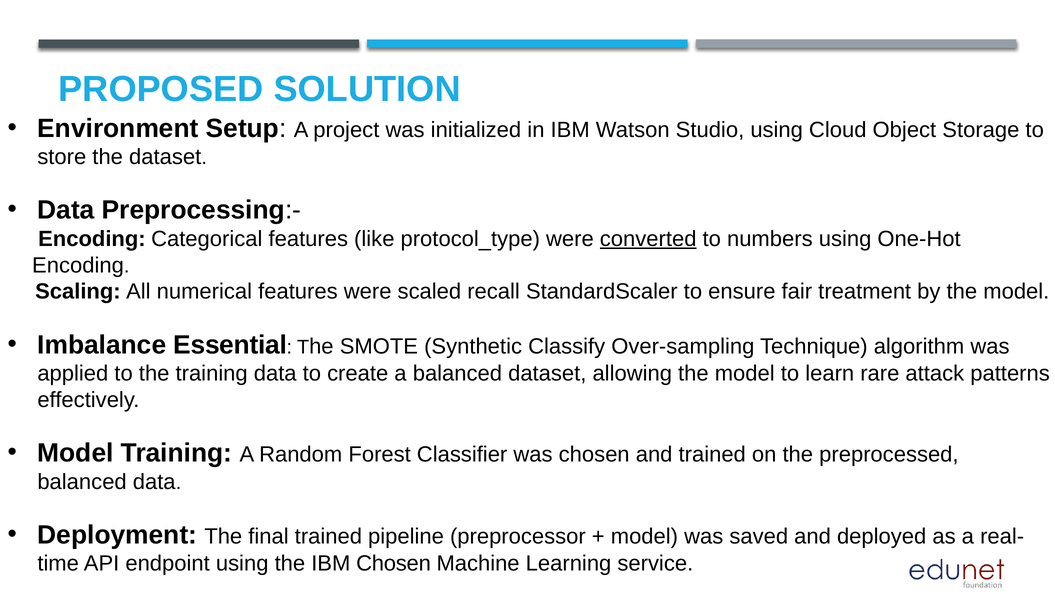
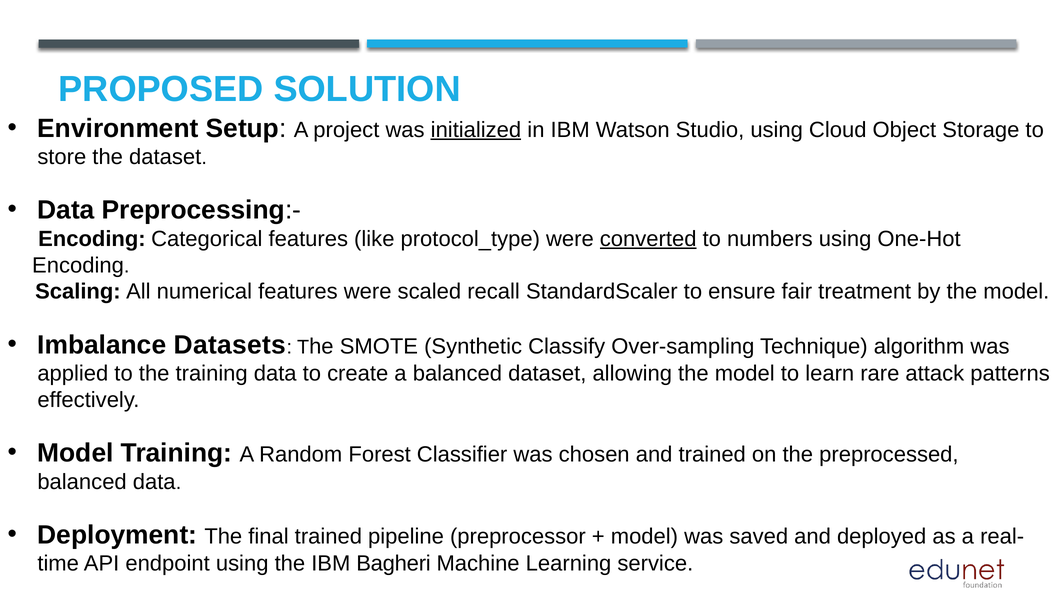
initialized underline: none -> present
Essential: Essential -> Datasets
IBM Chosen: Chosen -> Bagheri
